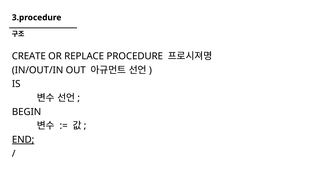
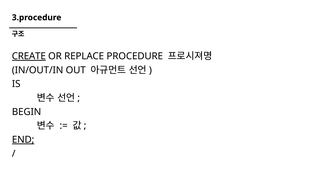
CREATE underline: none -> present
